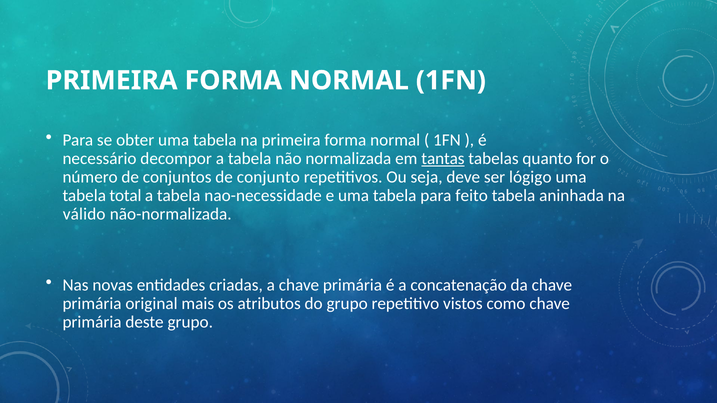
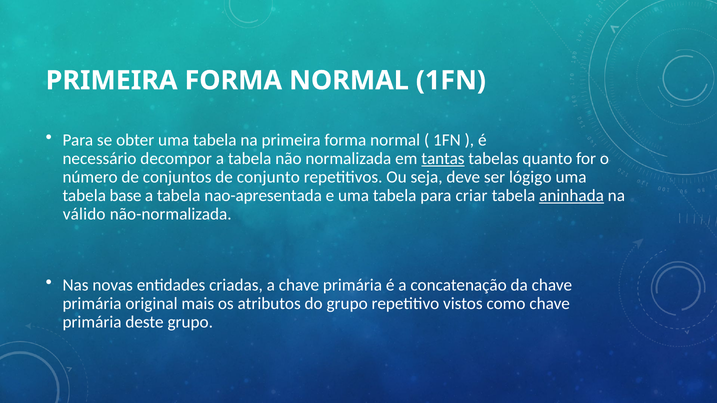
total: total -> base
nao-necessidade: nao-necessidade -> nao-apresentada
feito: feito -> criar
aninhada underline: none -> present
